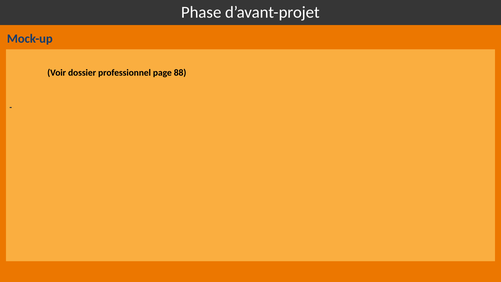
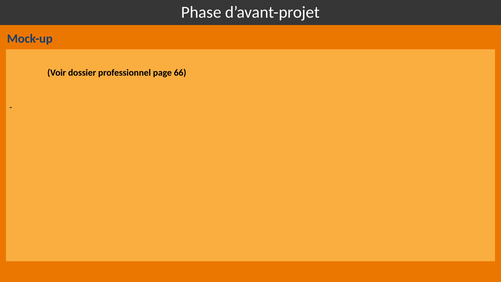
88: 88 -> 66
